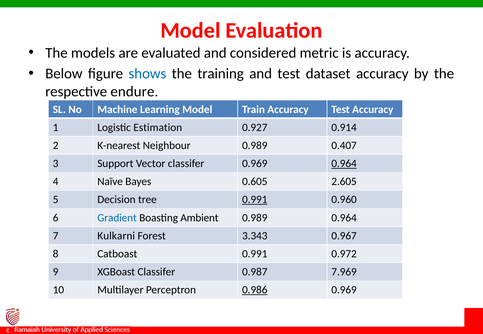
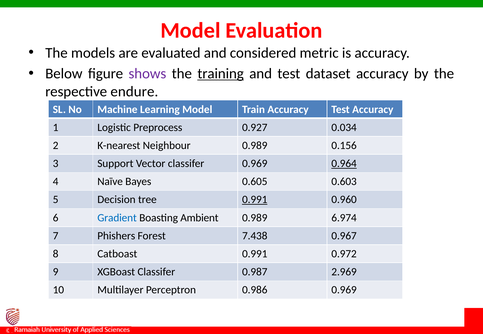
shows colour: blue -> purple
training underline: none -> present
Estimation: Estimation -> Preprocess
0.914: 0.914 -> 0.034
0.407: 0.407 -> 0.156
2.605: 2.605 -> 0.603
0.989 0.964: 0.964 -> 6.974
Kulkarni: Kulkarni -> Phishers
3.343: 3.343 -> 7.438
7.969: 7.969 -> 2.969
0.986 underline: present -> none
